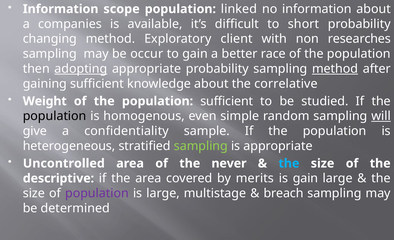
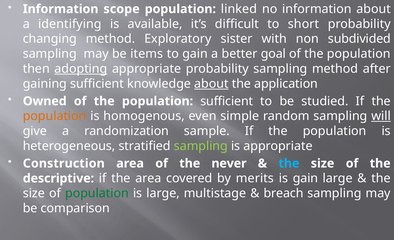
companies: companies -> identifying
client: client -> sister
researches: researches -> subdivided
occur: occur -> items
race: race -> goal
method at (335, 69) underline: present -> none
about at (211, 84) underline: none -> present
correlative: correlative -> application
Weight: Weight -> Owned
population at (55, 116) colour: black -> orange
confidentiality: confidentiality -> randomization
Uncontrolled: Uncontrolled -> Construction
population at (97, 193) colour: purple -> green
determined: determined -> comparison
